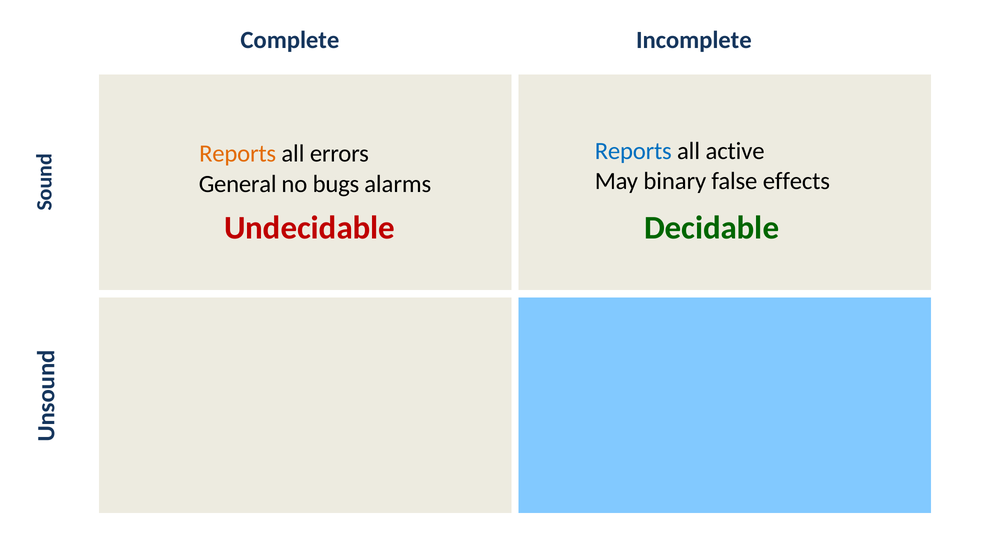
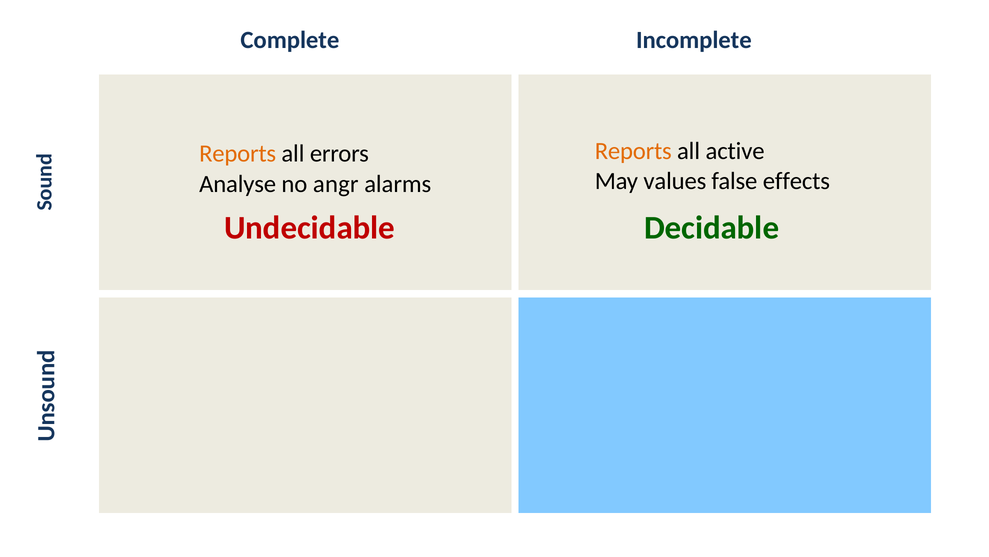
Reports at (633, 151) colour: blue -> orange
binary: binary -> values
General: General -> Analyse
bugs: bugs -> angr
